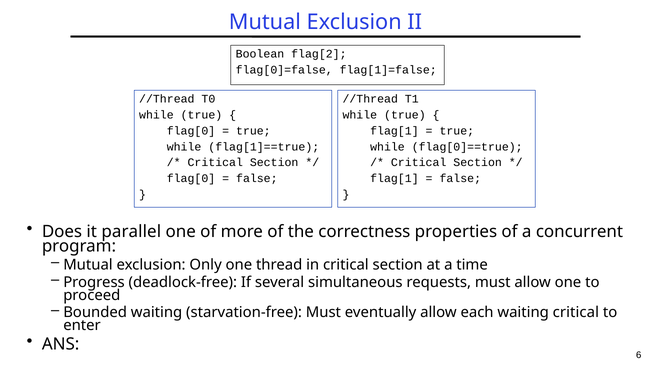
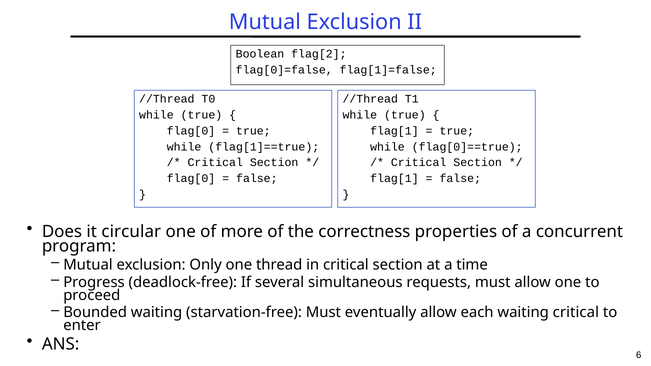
parallel: parallel -> circular
